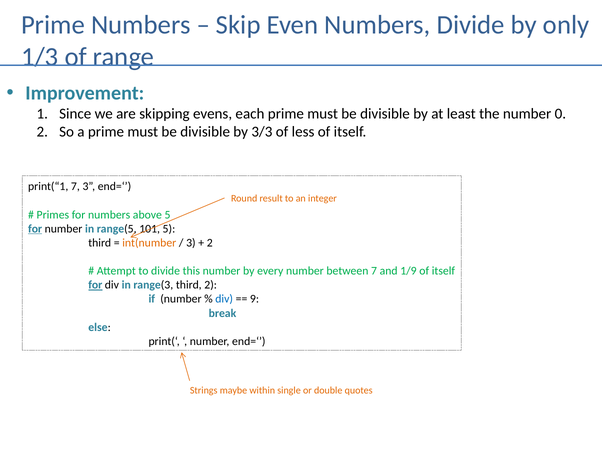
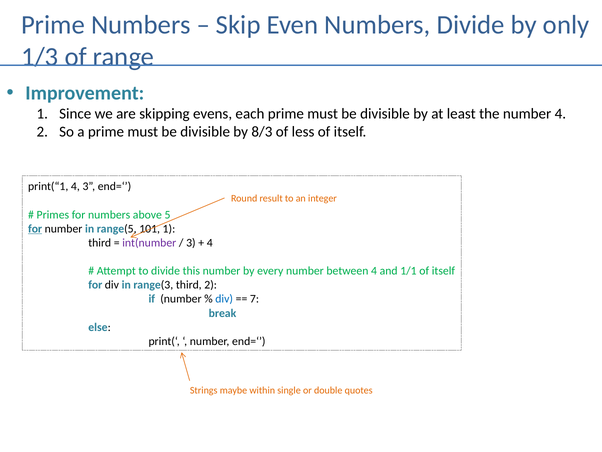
number 0: 0 -> 4
3/3: 3/3 -> 8/3
print(“1 7: 7 -> 4
101 5: 5 -> 1
int(number colour: orange -> purple
2 at (210, 243): 2 -> 4
between 7: 7 -> 4
1/9: 1/9 -> 1/1
for at (95, 285) underline: present -> none
9: 9 -> 7
